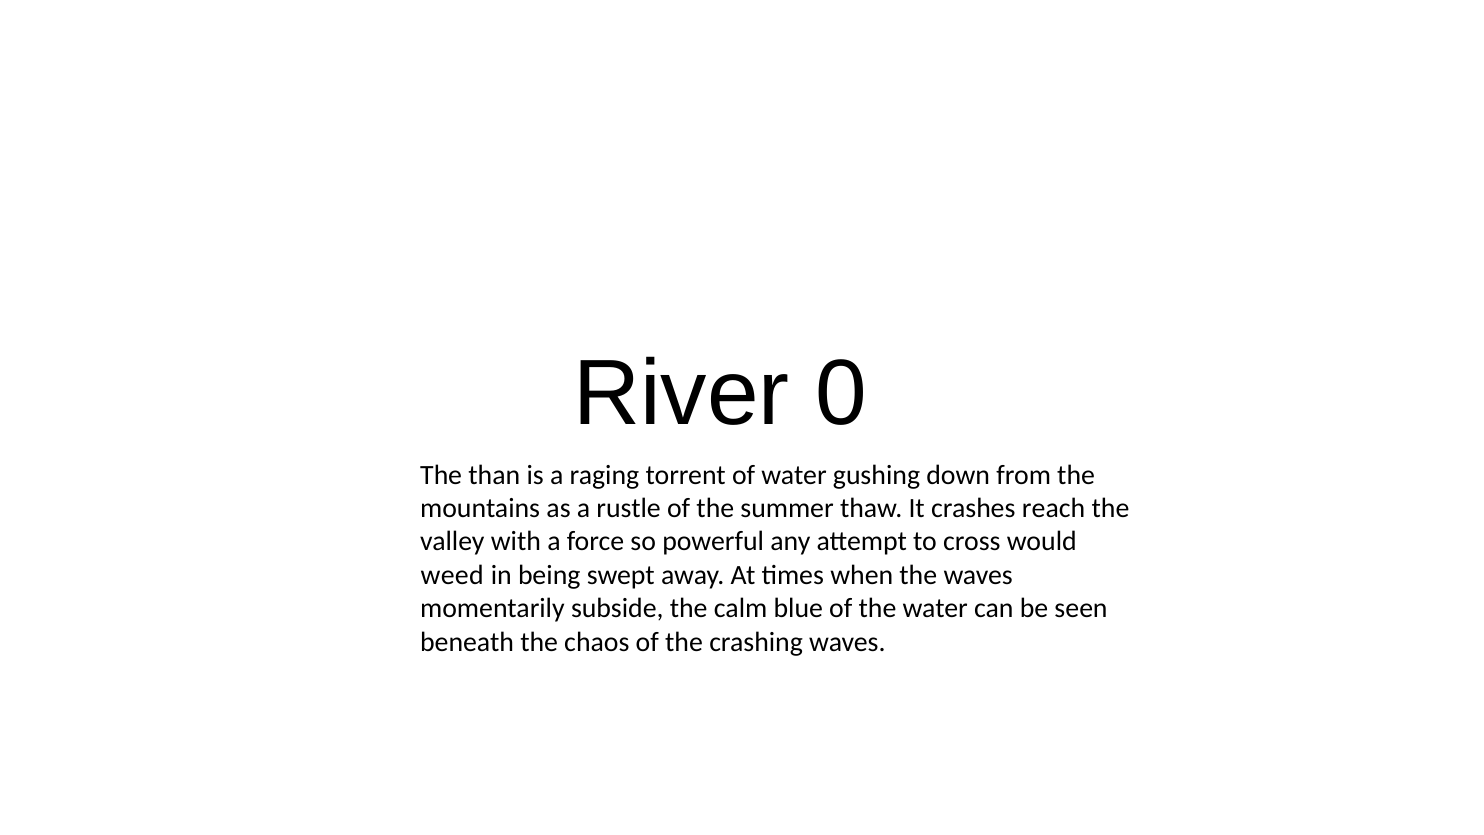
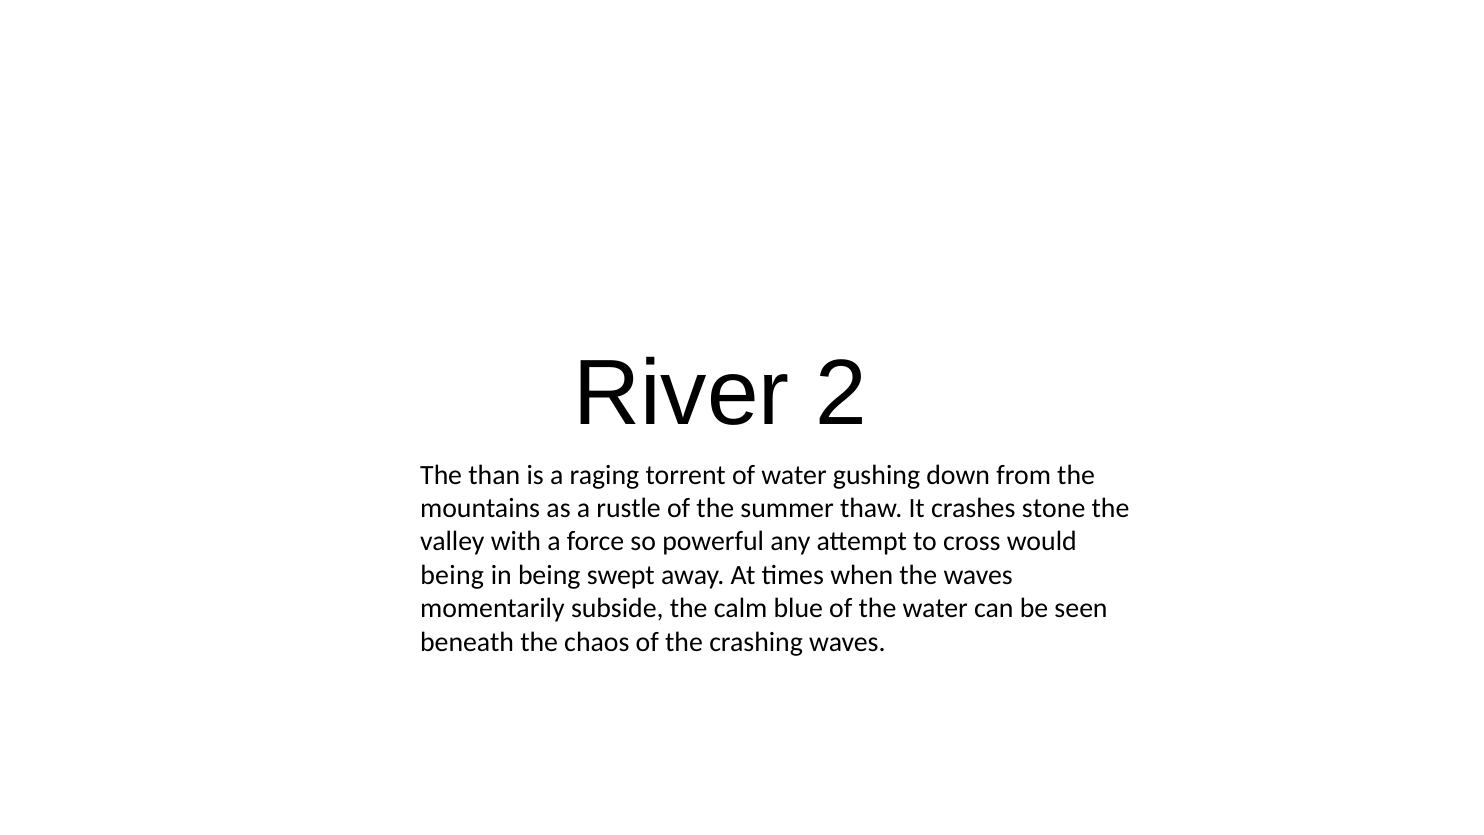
0: 0 -> 2
reach: reach -> stone
weed at (452, 575): weed -> being
